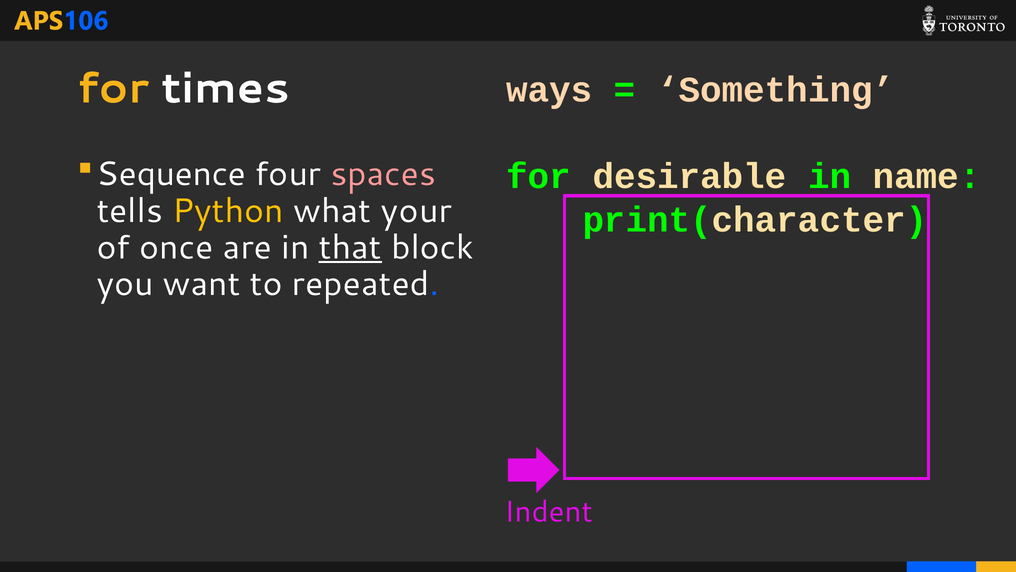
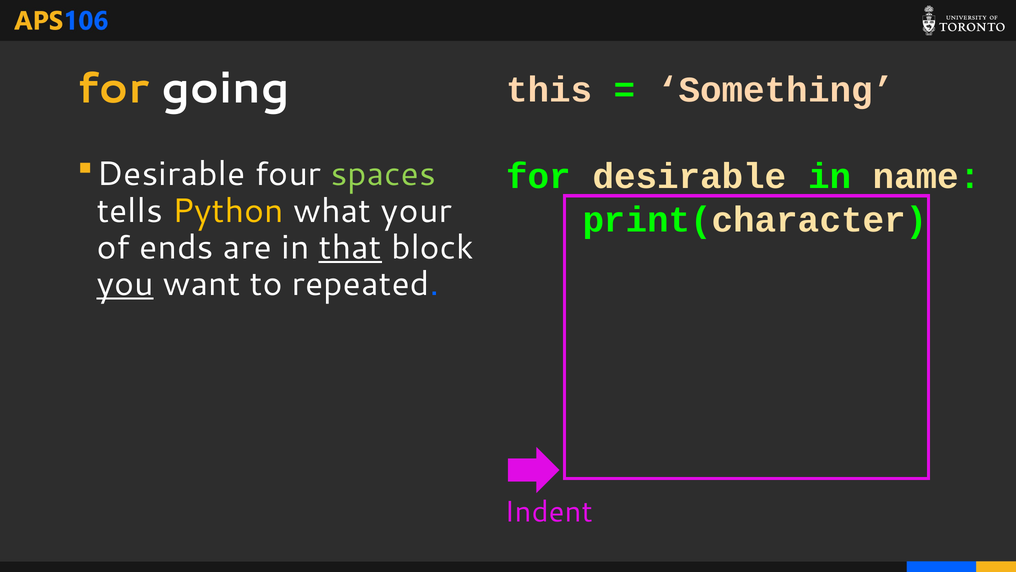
times: times -> going
ways: ways -> this
Sequence at (171, 174): Sequence -> Desirable
spaces colour: pink -> light green
once: once -> ends
you underline: none -> present
